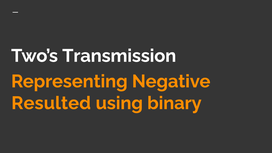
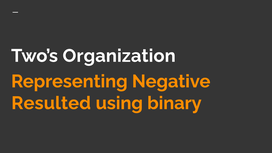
Transmission: Transmission -> Organization
